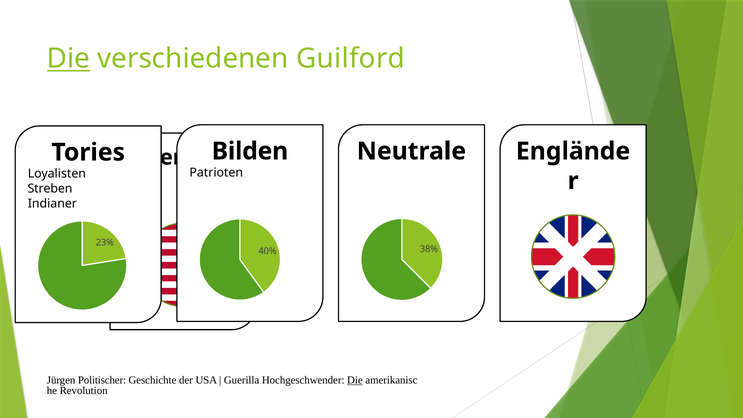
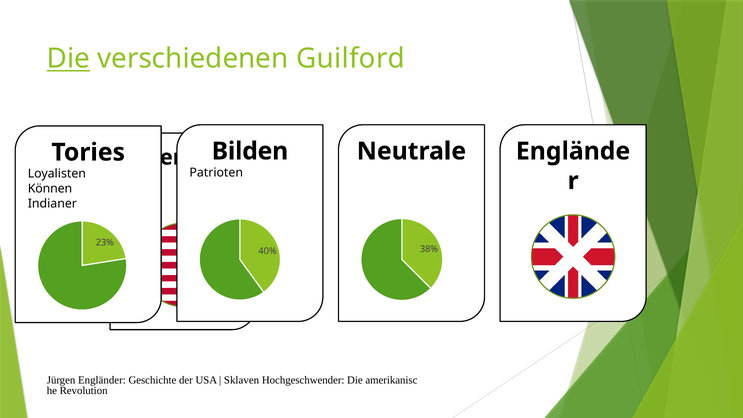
Streben: Streben -> Können
Politischer: Politischer -> Engländer
Guerilla: Guerilla -> Sklaven
Die at (355, 380) underline: present -> none
